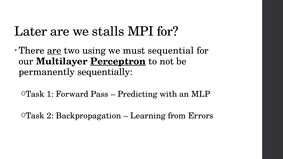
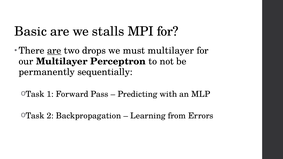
Later: Later -> Basic
using: using -> drops
must sequential: sequential -> multilayer
Perceptron underline: present -> none
